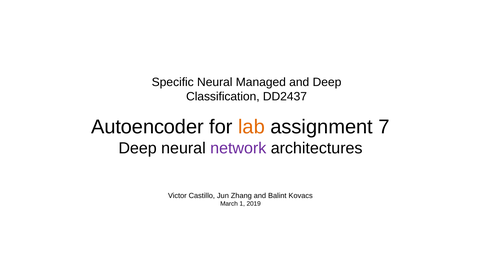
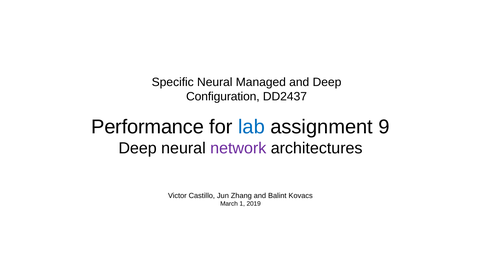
Classification: Classification -> Configuration
Autoencoder: Autoencoder -> Performance
lab colour: orange -> blue
7: 7 -> 9
